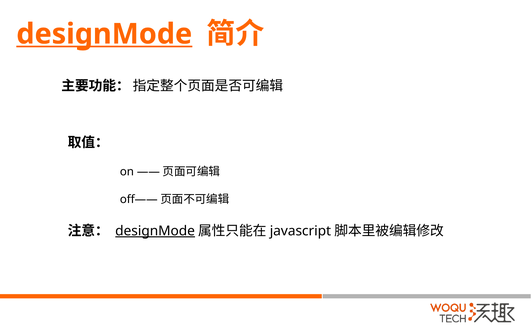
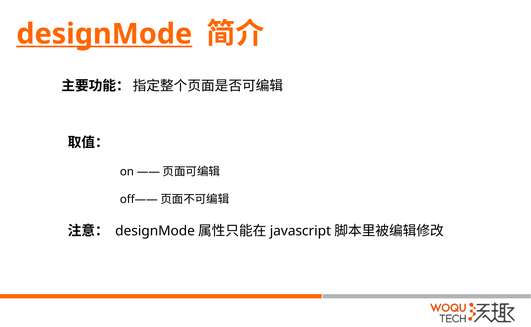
designMode at (155, 231) underline: present -> none
